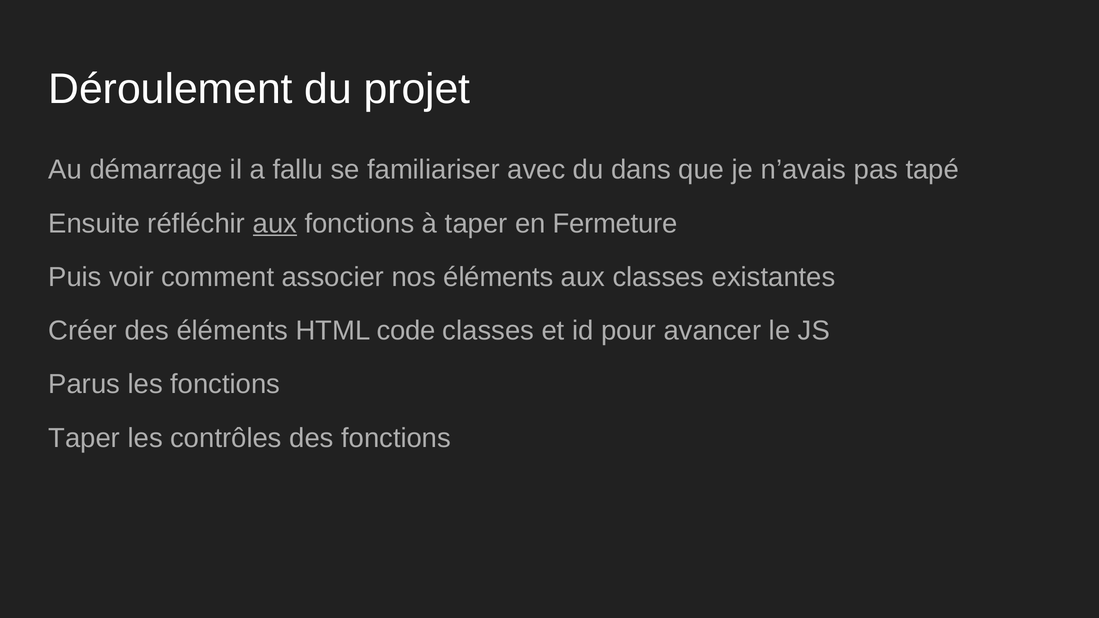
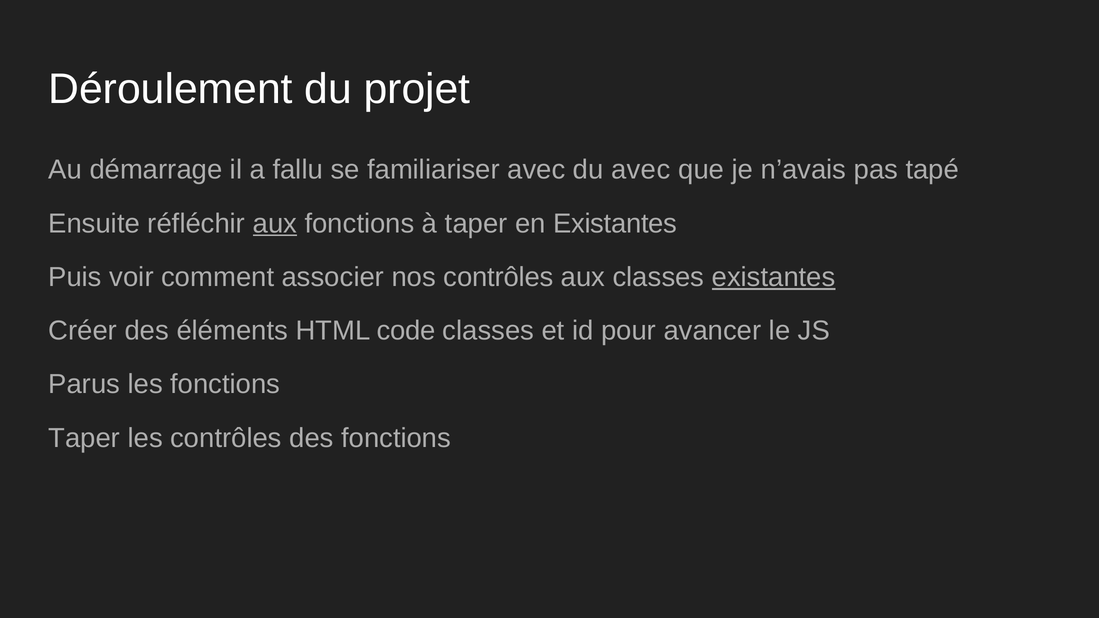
du dans: dans -> avec
en Fermeture: Fermeture -> Existantes
nos éléments: éléments -> contrôles
existantes at (774, 277) underline: none -> present
